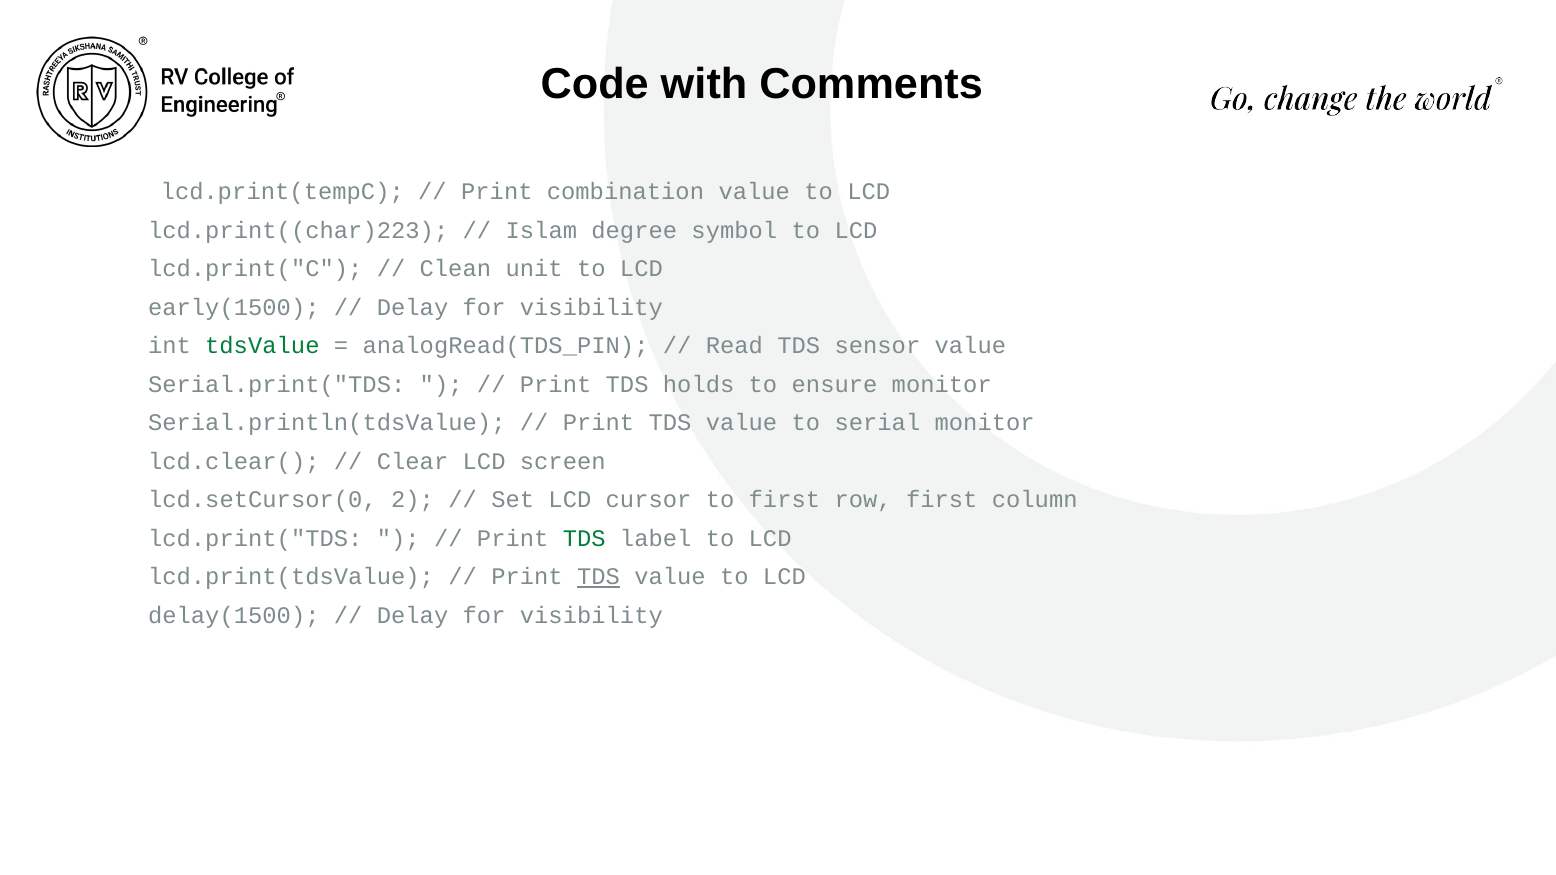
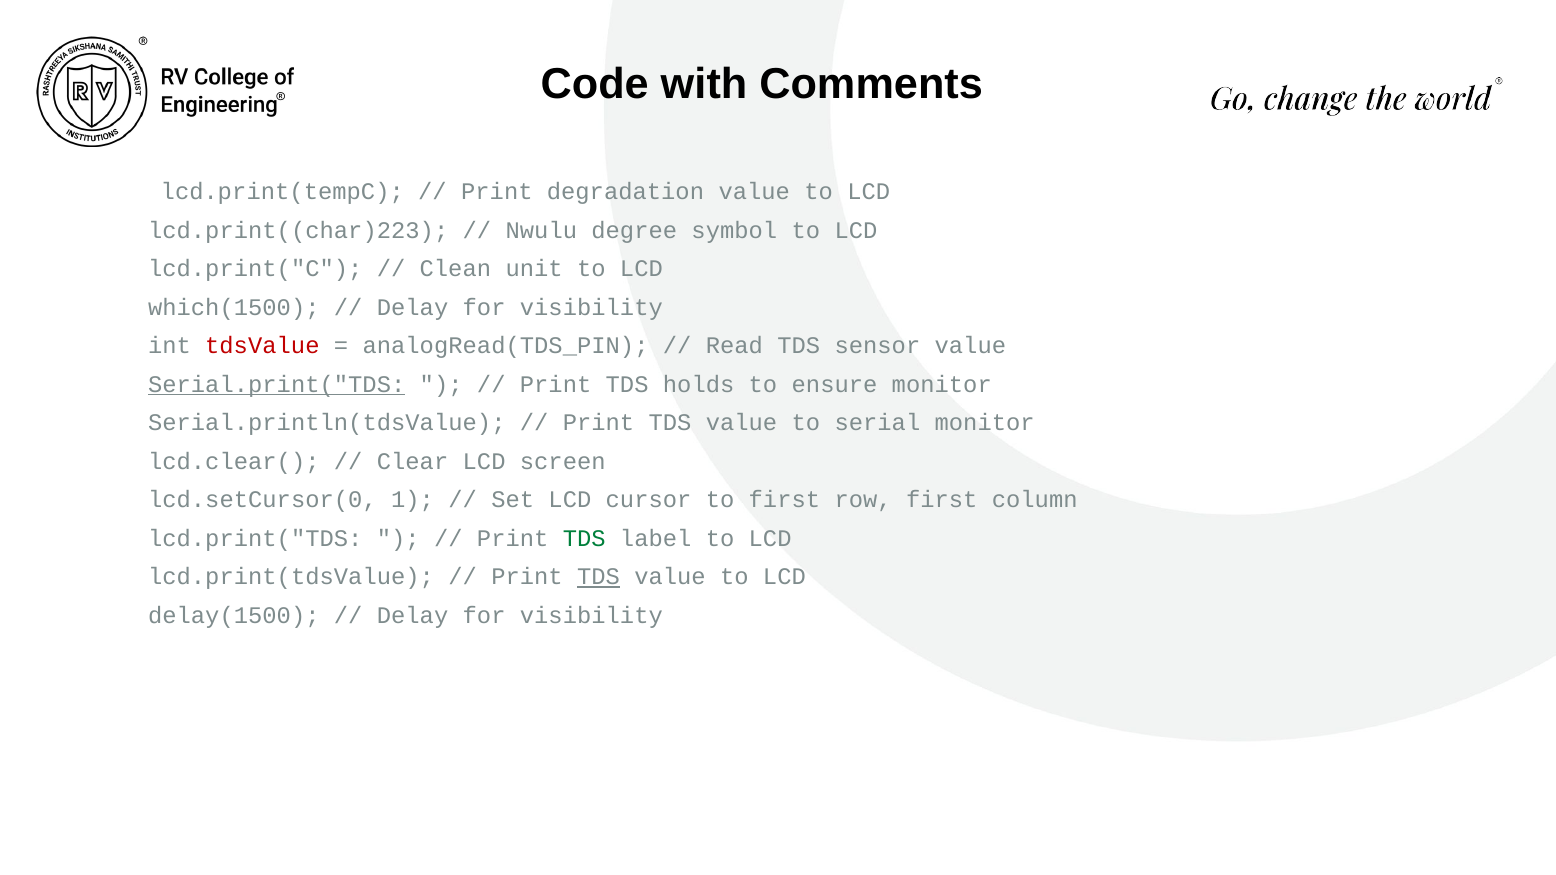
combination: combination -> degradation
Islam: Islam -> Nwulu
early(1500: early(1500 -> which(1500
tdsValue colour: green -> red
Serial.print("TDS underline: none -> present
2: 2 -> 1
